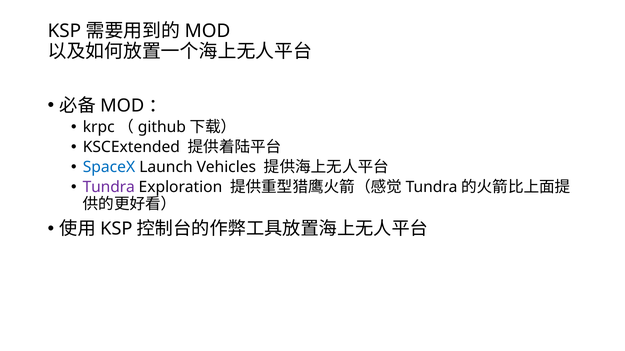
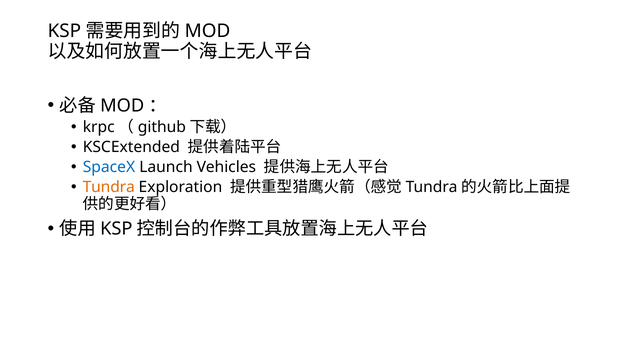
Tundra at (109, 188) colour: purple -> orange
